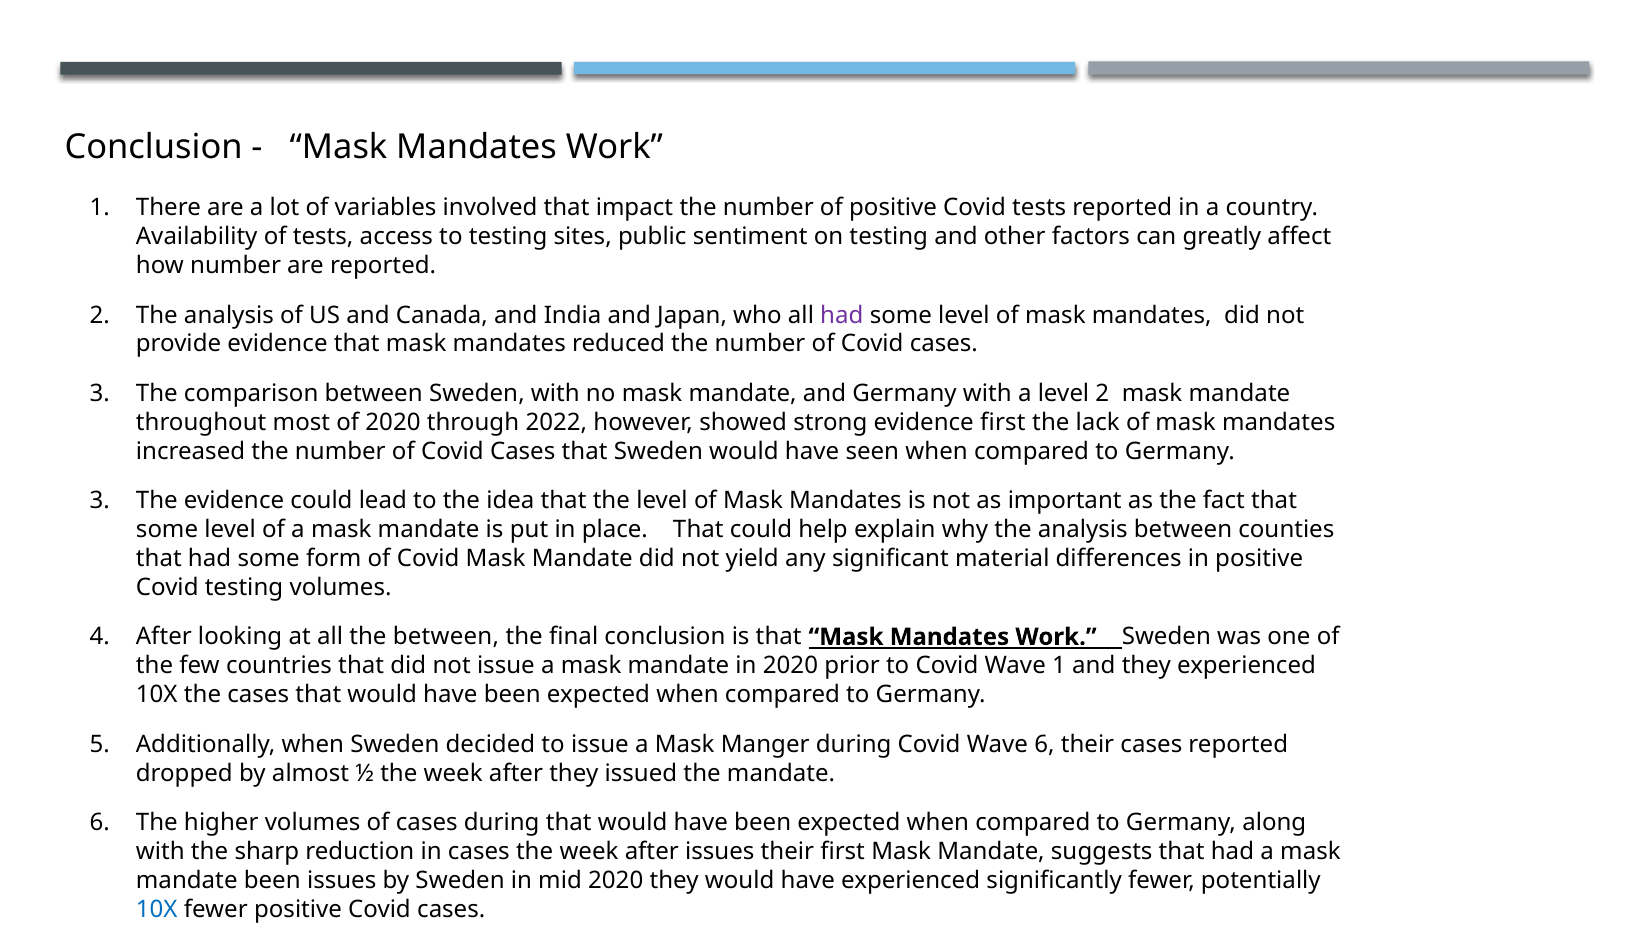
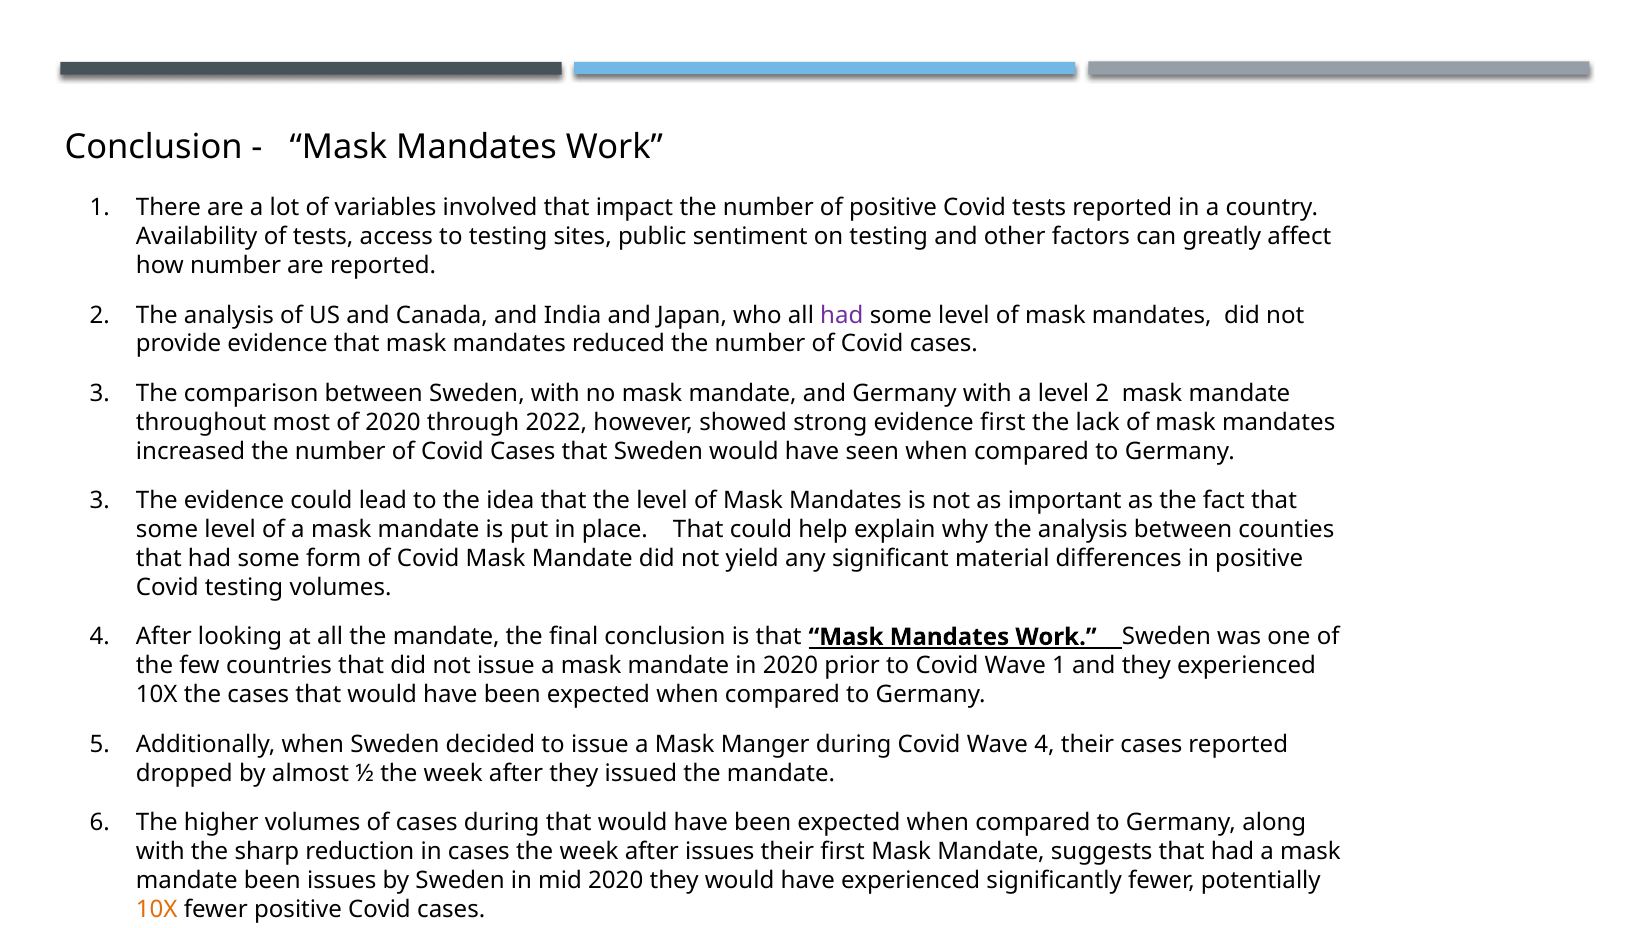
all the between: between -> mandate
Wave 6: 6 -> 4
10X at (157, 909) colour: blue -> orange
